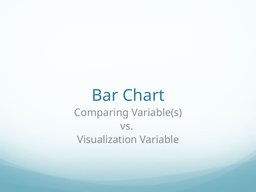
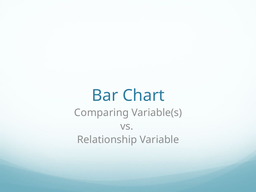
Visualization: Visualization -> Relationship
